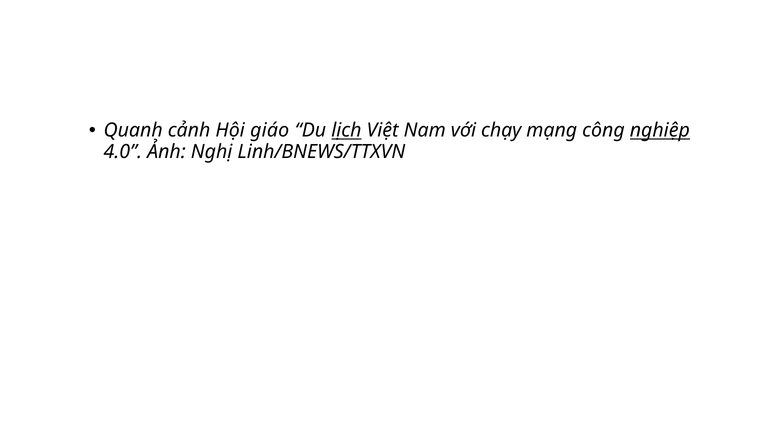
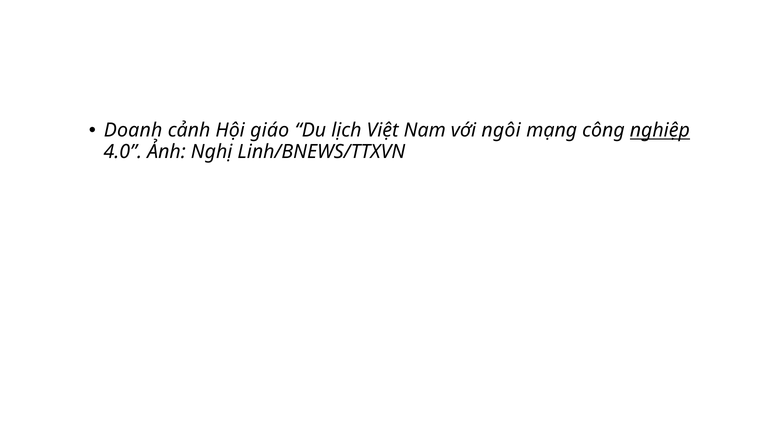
Quanh: Quanh -> Doanh
lịch underline: present -> none
chạy: chạy -> ngôi
